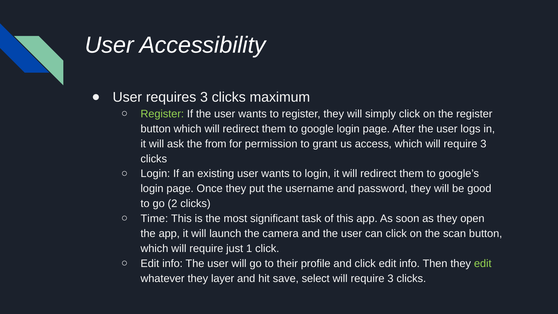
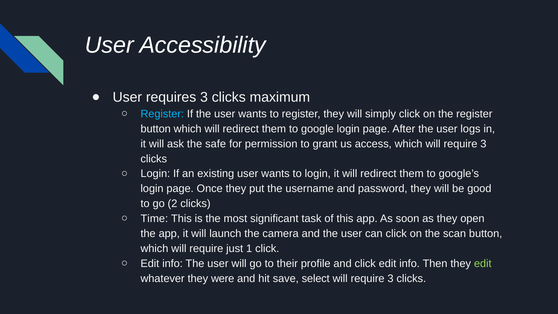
Register at (162, 114) colour: light green -> light blue
from: from -> safe
layer: layer -> were
